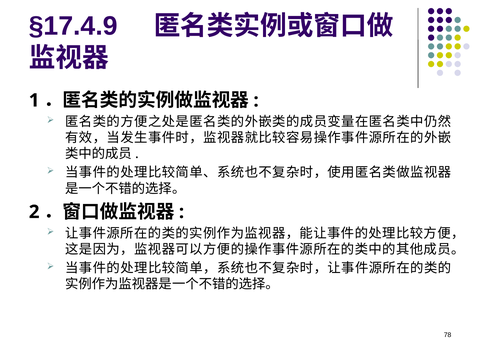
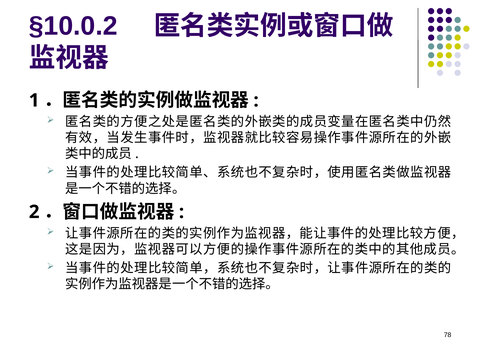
§17.4.9: §17.4.9 -> §10.0.2
